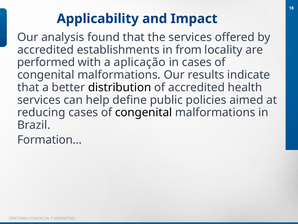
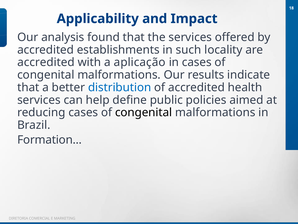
from: from -> such
performed at (46, 62): performed -> accredited
distribution colour: black -> blue
